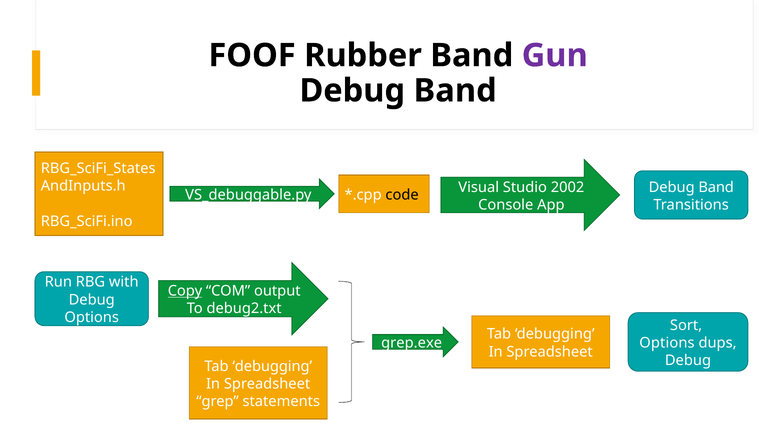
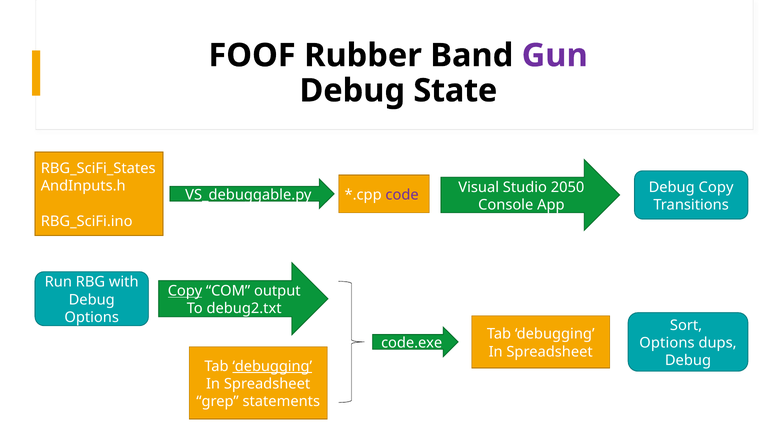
Band at (455, 91): Band -> State
2002: 2002 -> 2050
Band at (716, 187): Band -> Copy
code colour: black -> purple
grep.exe: grep.exe -> code.exe
debugging at (272, 367) underline: none -> present
